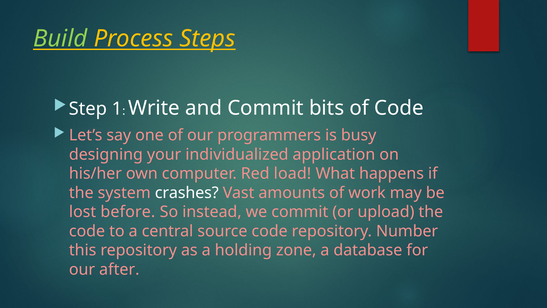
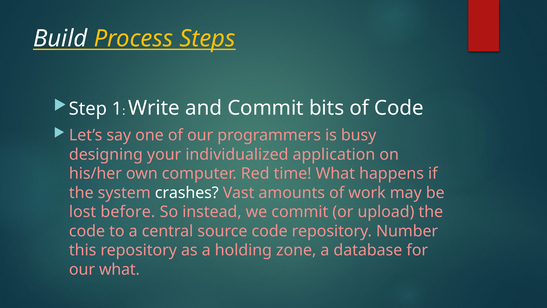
Build colour: light green -> white
load: load -> time
our after: after -> what
